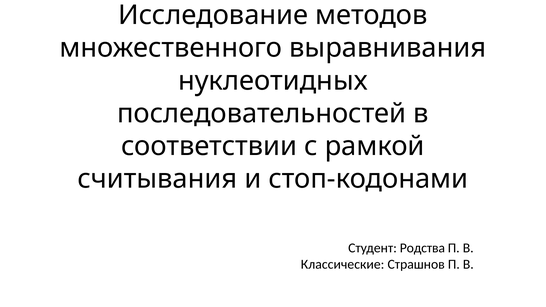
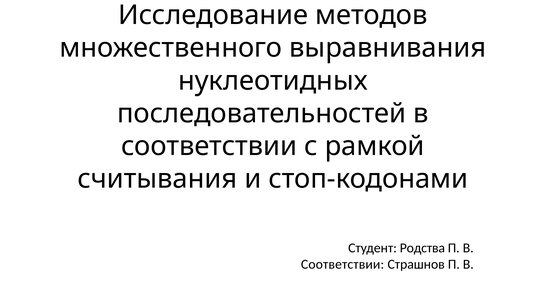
Классические at (343, 264): Классические -> Соответствии
